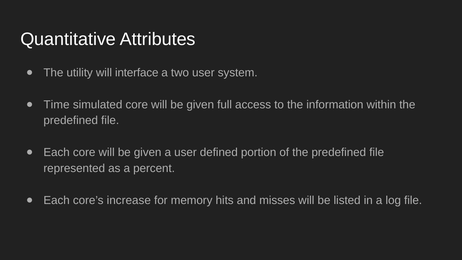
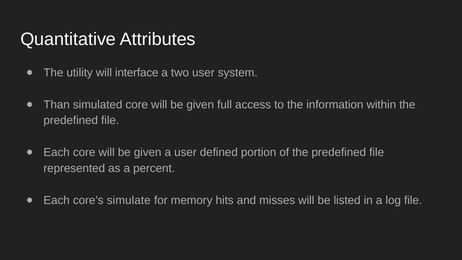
Time: Time -> Than
increase: increase -> simulate
